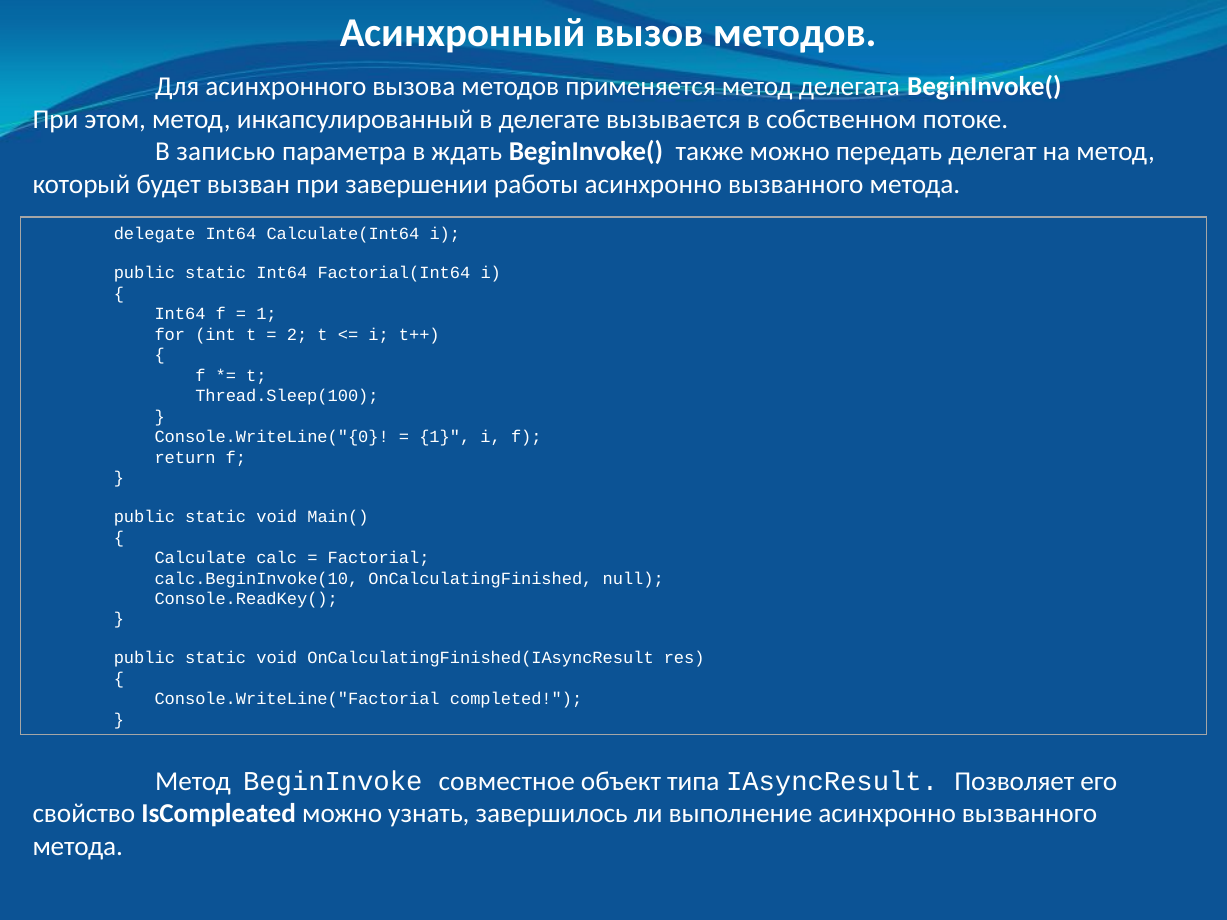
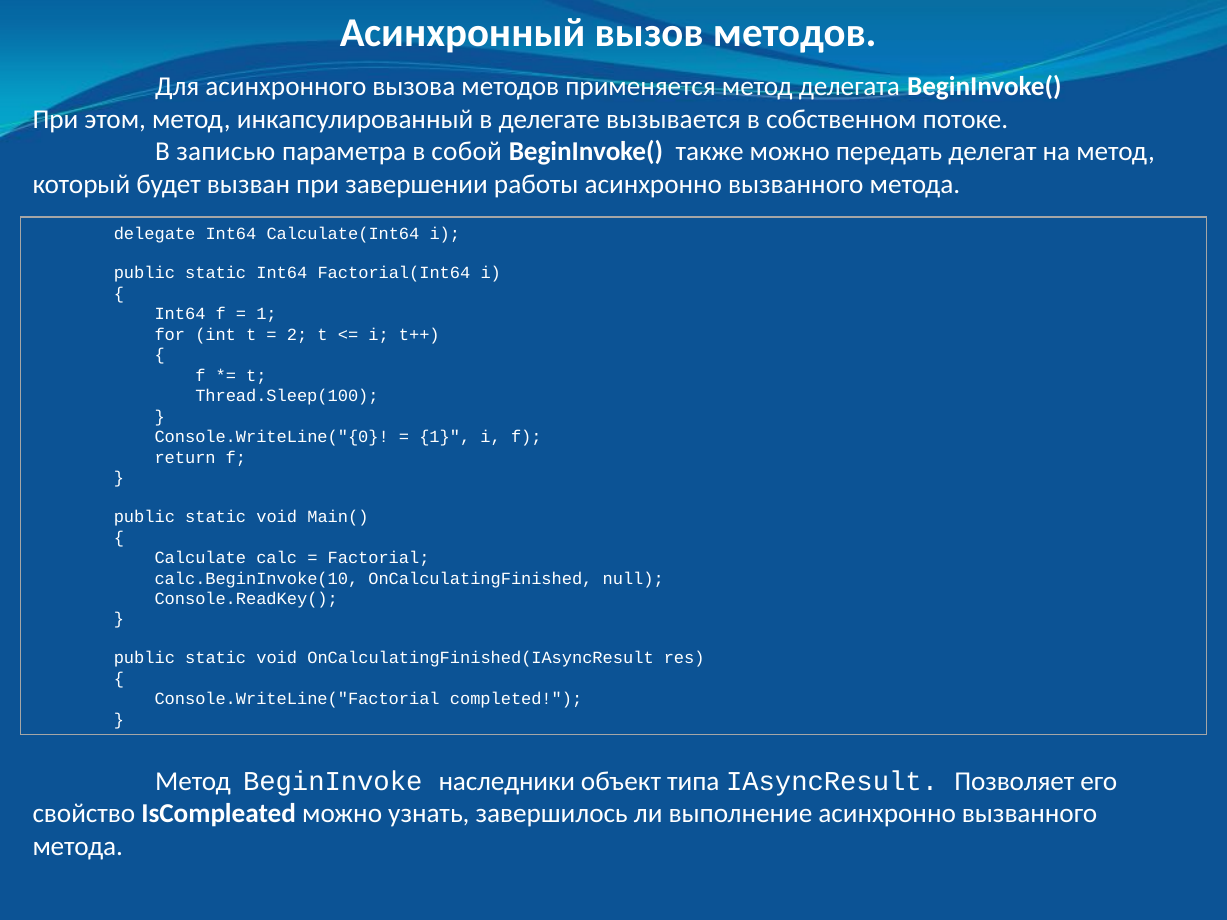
ждать: ждать -> собой
совместное: совместное -> наследники
